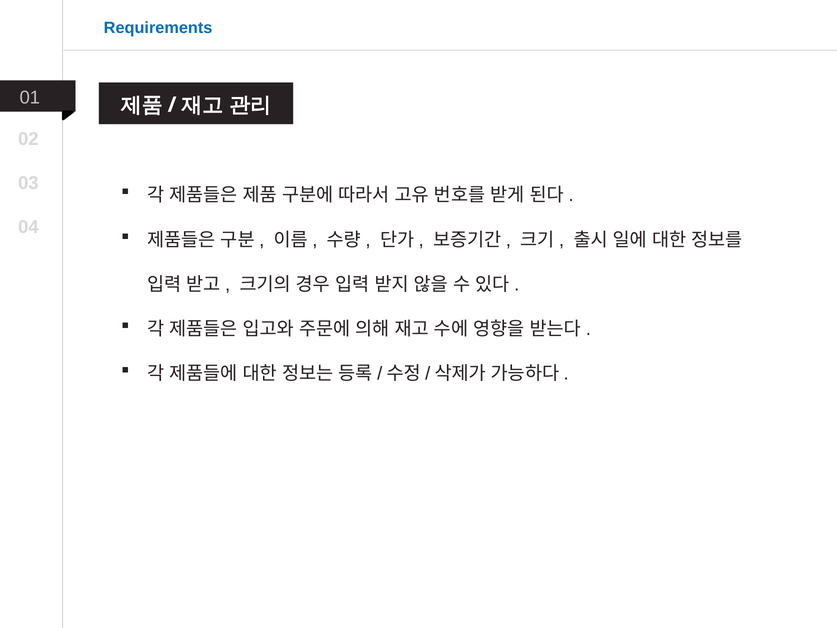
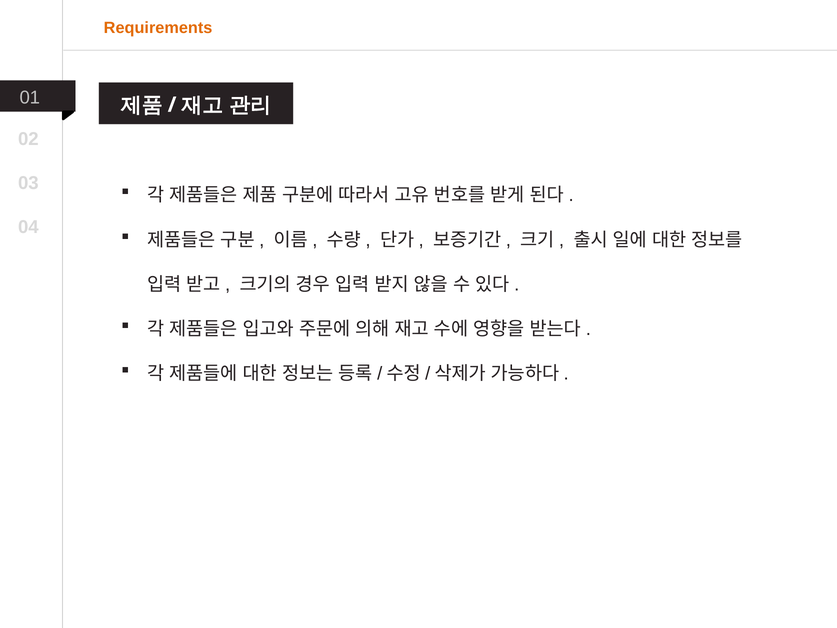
Requirements colour: blue -> orange
